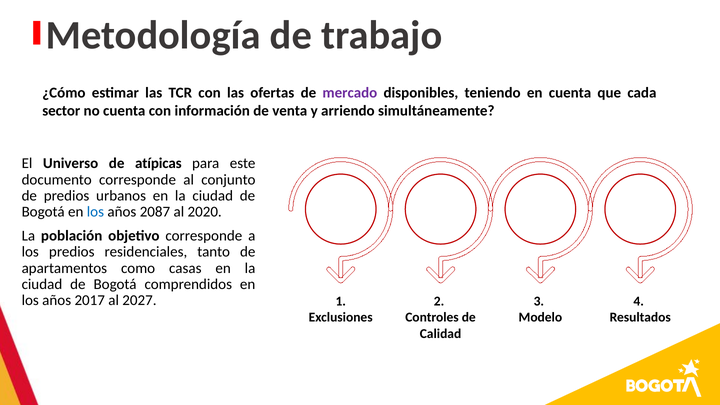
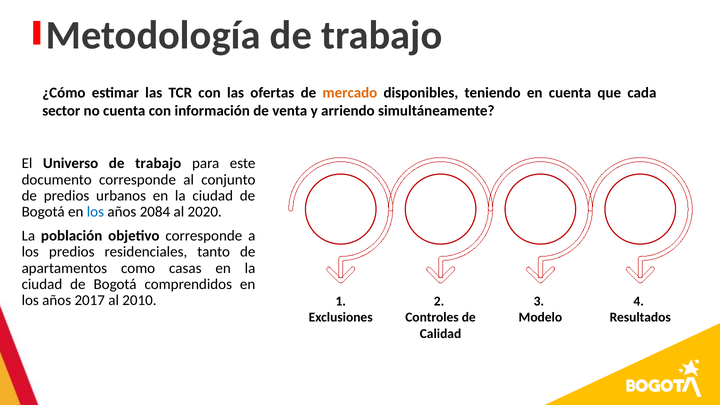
mercado colour: purple -> orange
Universo de atípicas: atípicas -> trabajo
2087: 2087 -> 2084
2027: 2027 -> 2010
